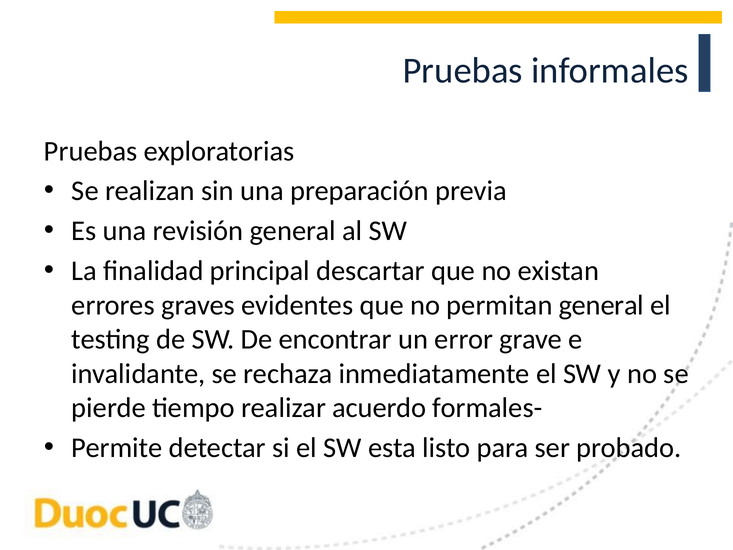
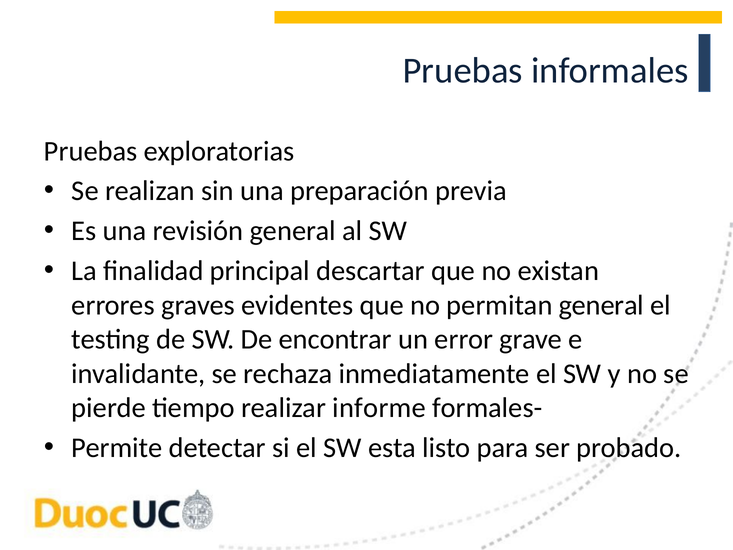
acuerdo: acuerdo -> informe
